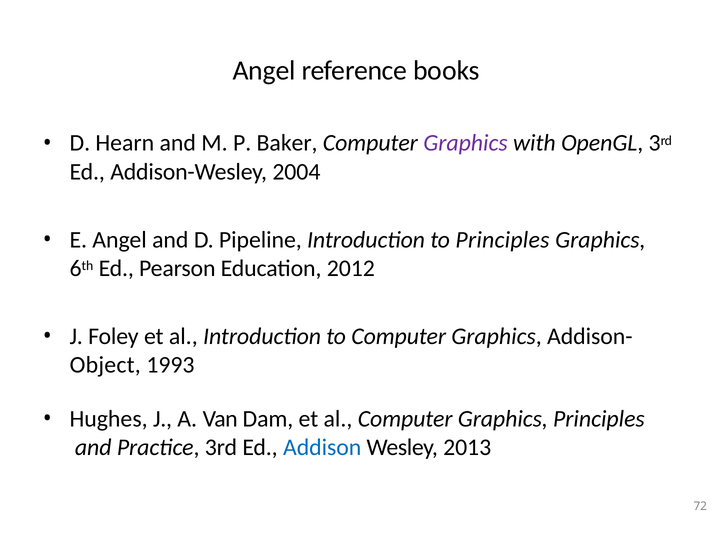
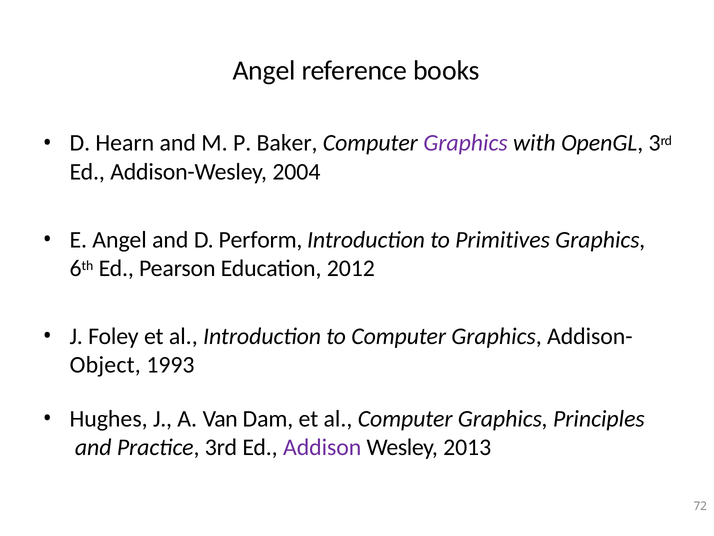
Pipeline: Pipeline -> Perform
to Principles: Principles -> Primitives
Addison colour: blue -> purple
